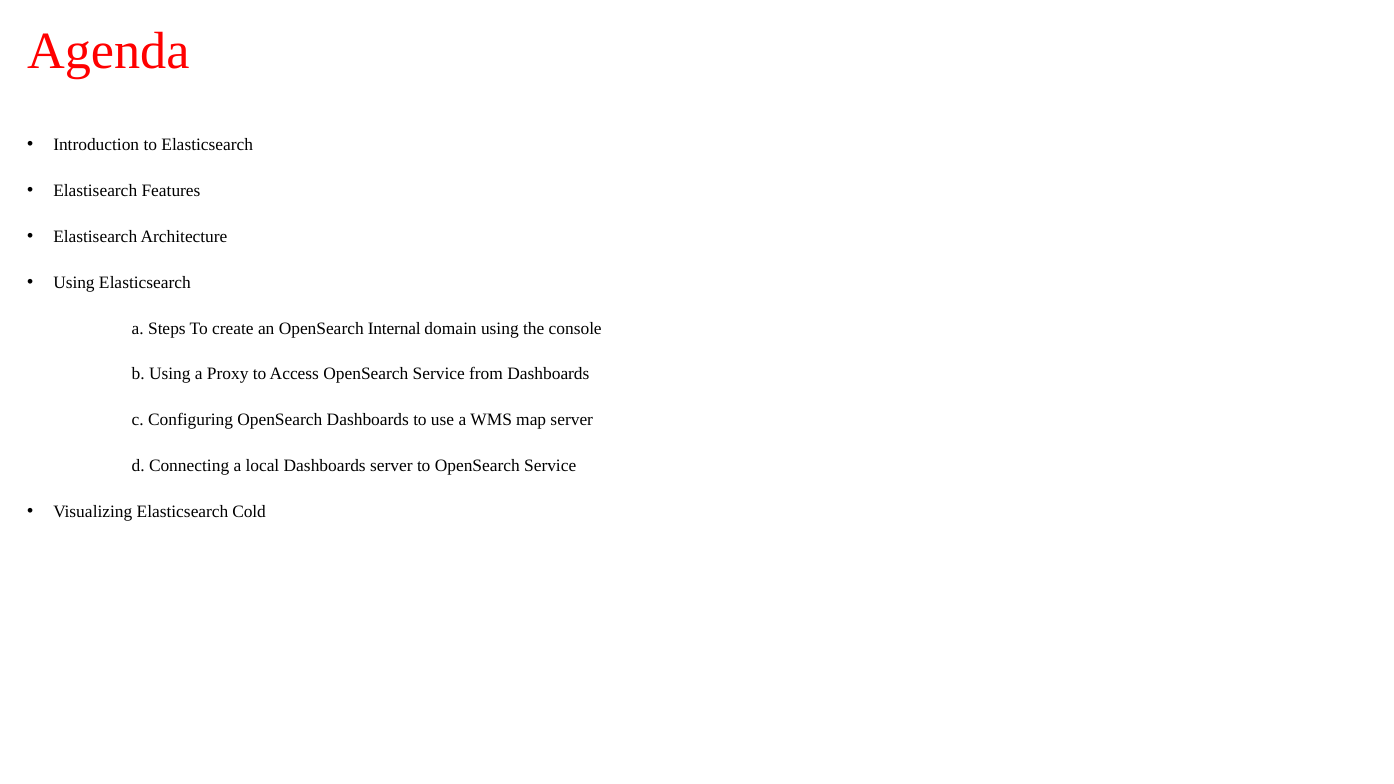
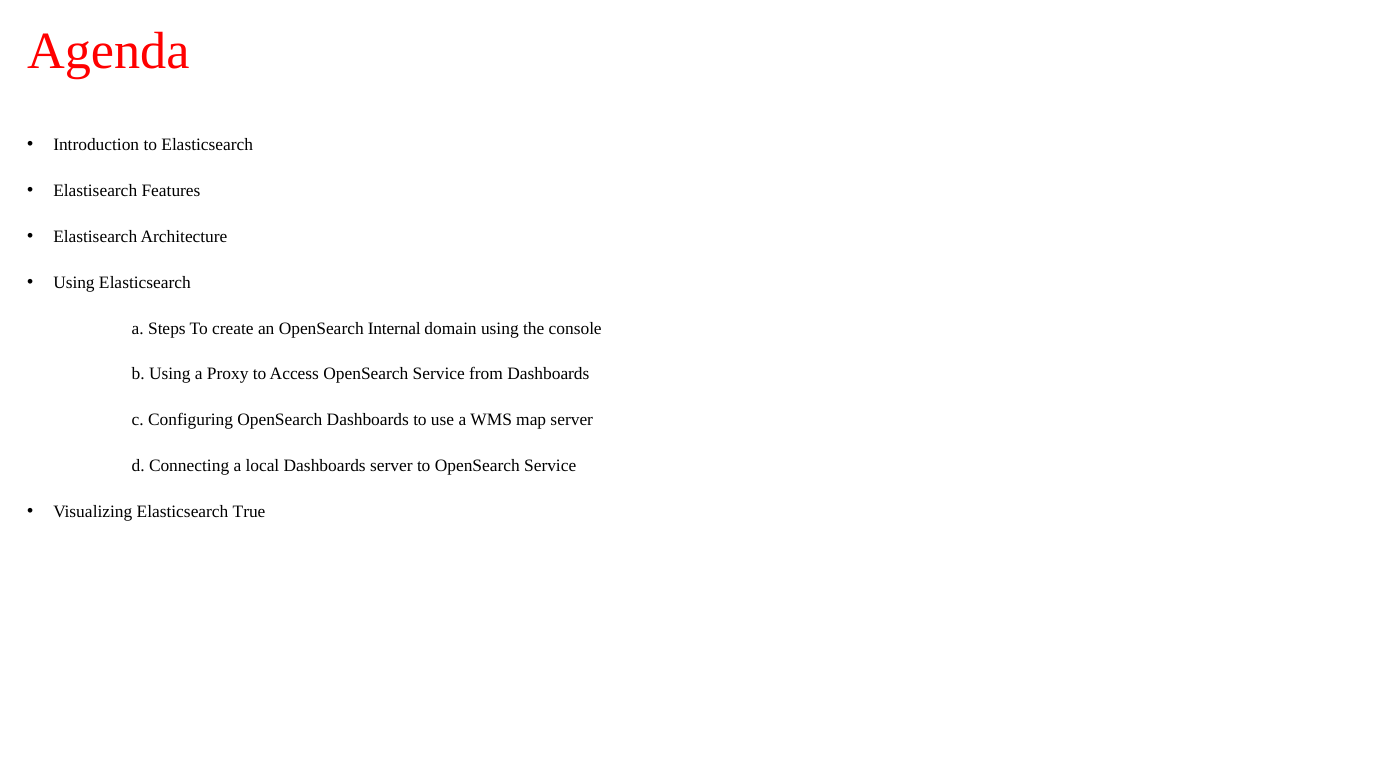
Cold: Cold -> True
